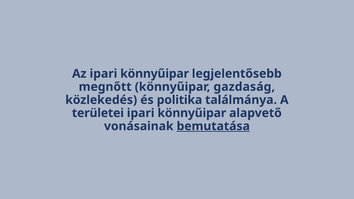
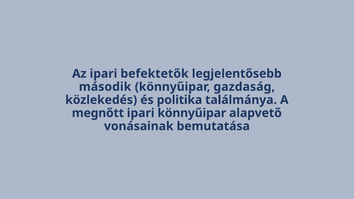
Az ipari könnyűipar: könnyűipar -> befektetők
megnőtt: megnőtt -> második
területei: területei -> megnőtt
bemutatása underline: present -> none
